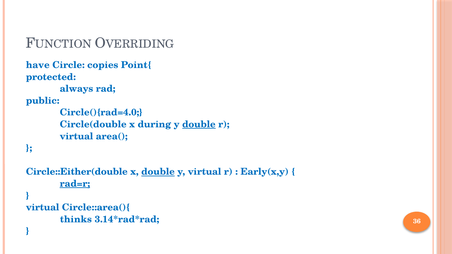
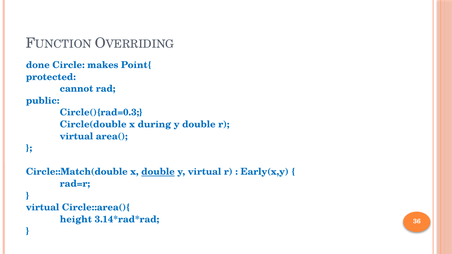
have: have -> done
copies: copies -> makes
always: always -> cannot
Circle(){rad=4.0: Circle(){rad=4.0 -> Circle(){rad=0.3
double at (199, 125) underline: present -> none
Circle::Either(double: Circle::Either(double -> Circle::Match(double
rad=r underline: present -> none
thinks: thinks -> height
